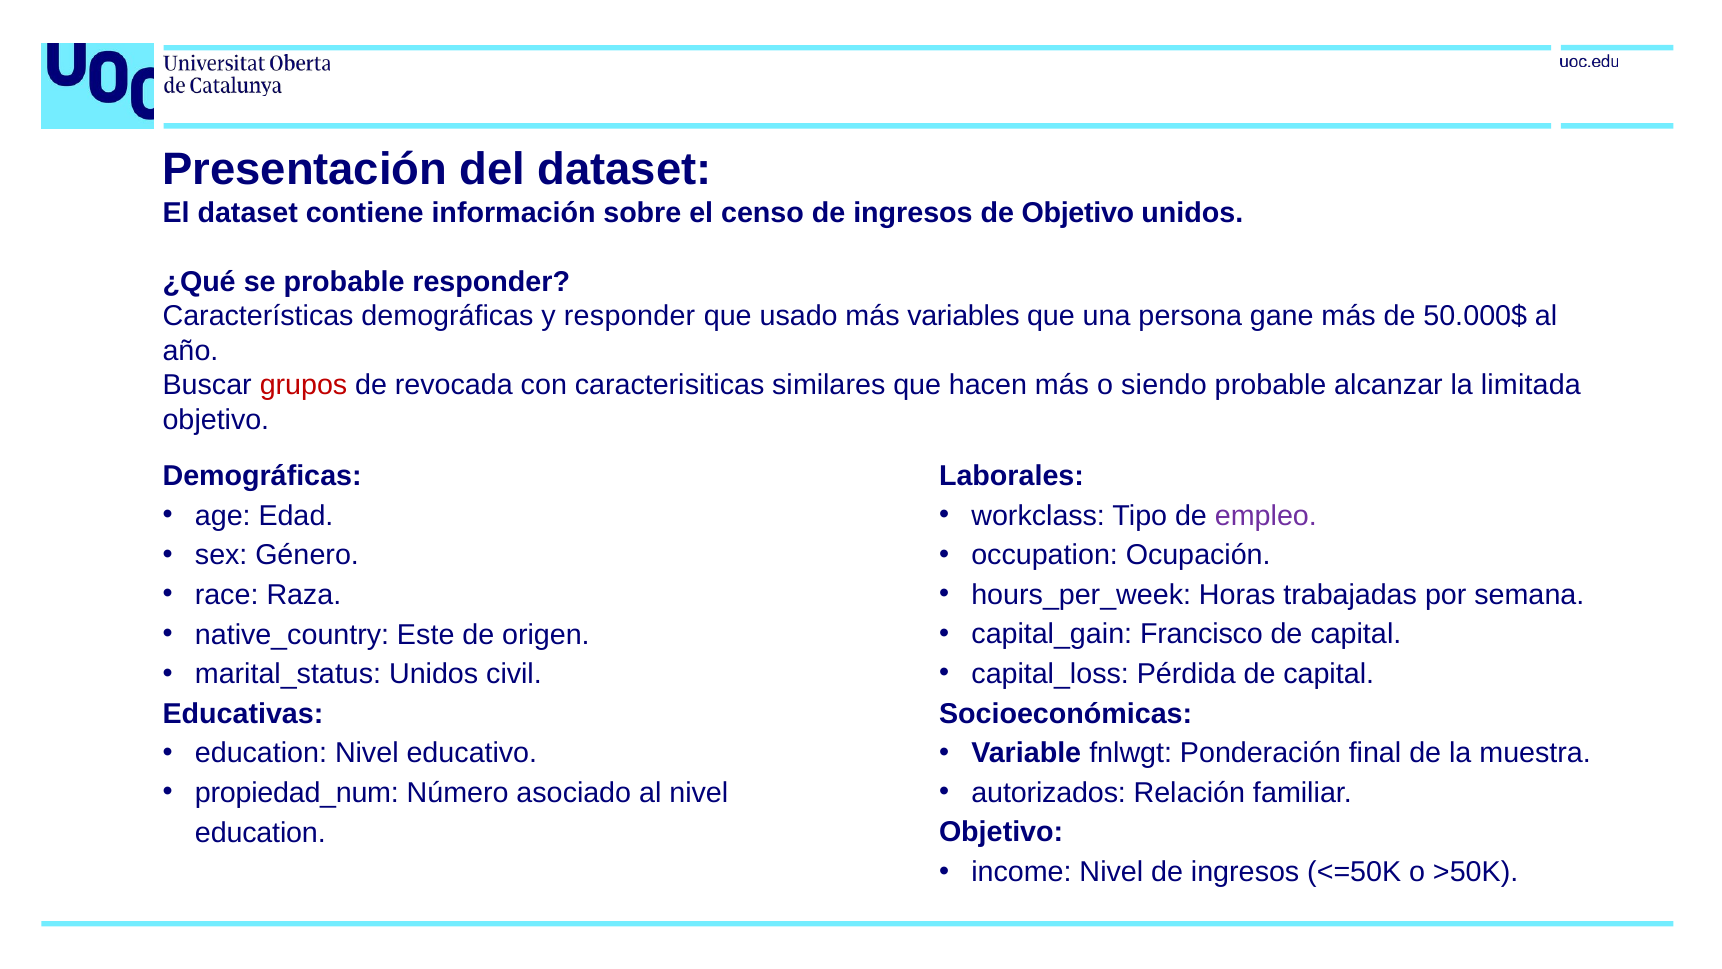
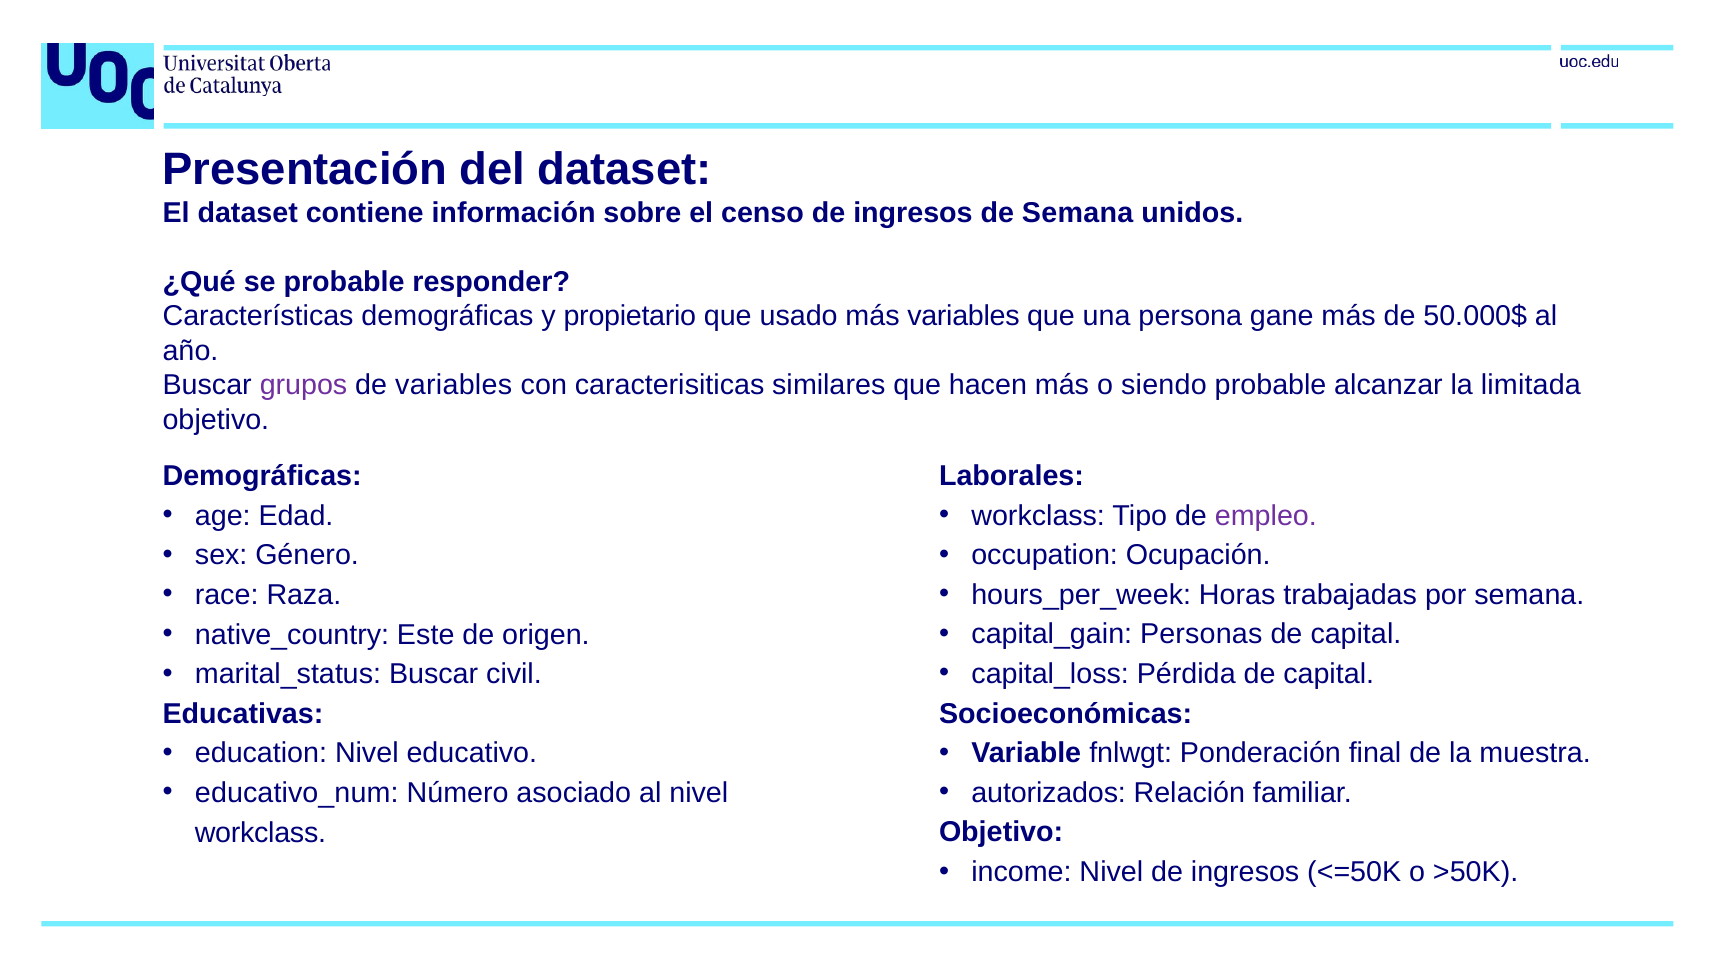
de Objetivo: Objetivo -> Semana
y responder: responder -> propietario
grupos colour: red -> purple
de revocada: revocada -> variables
Francisco: Francisco -> Personas
marital_status Unidos: Unidos -> Buscar
propiedad_num: propiedad_num -> educativo_num
education at (260, 832): education -> workclass
